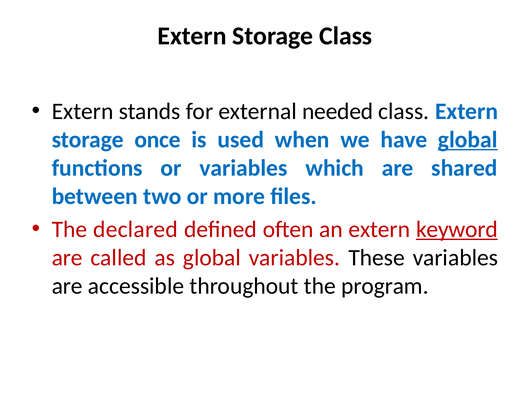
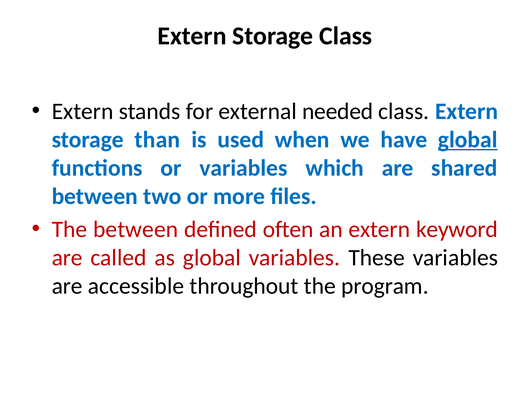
once: once -> than
The declared: declared -> between
keyword underline: present -> none
